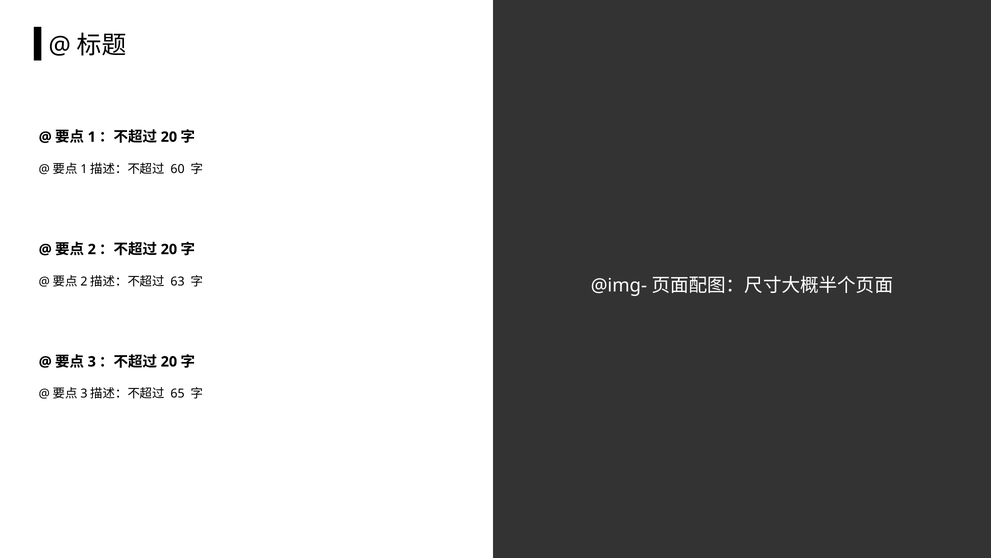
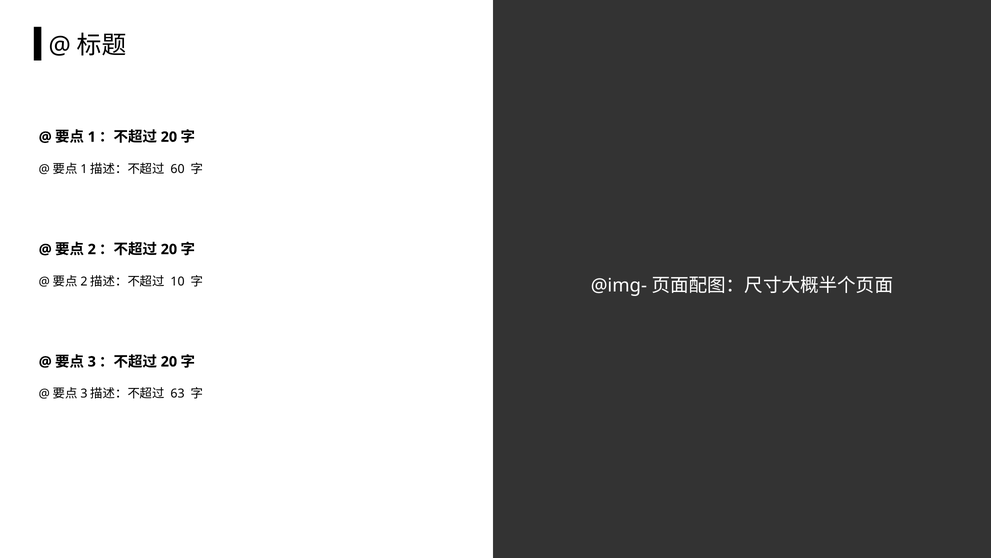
63: 63 -> 10
65: 65 -> 63
